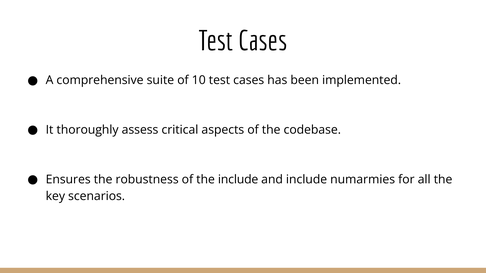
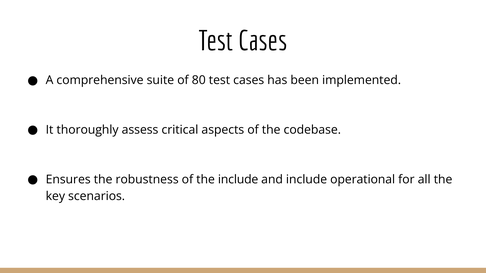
10: 10 -> 80
numarmies: numarmies -> operational
